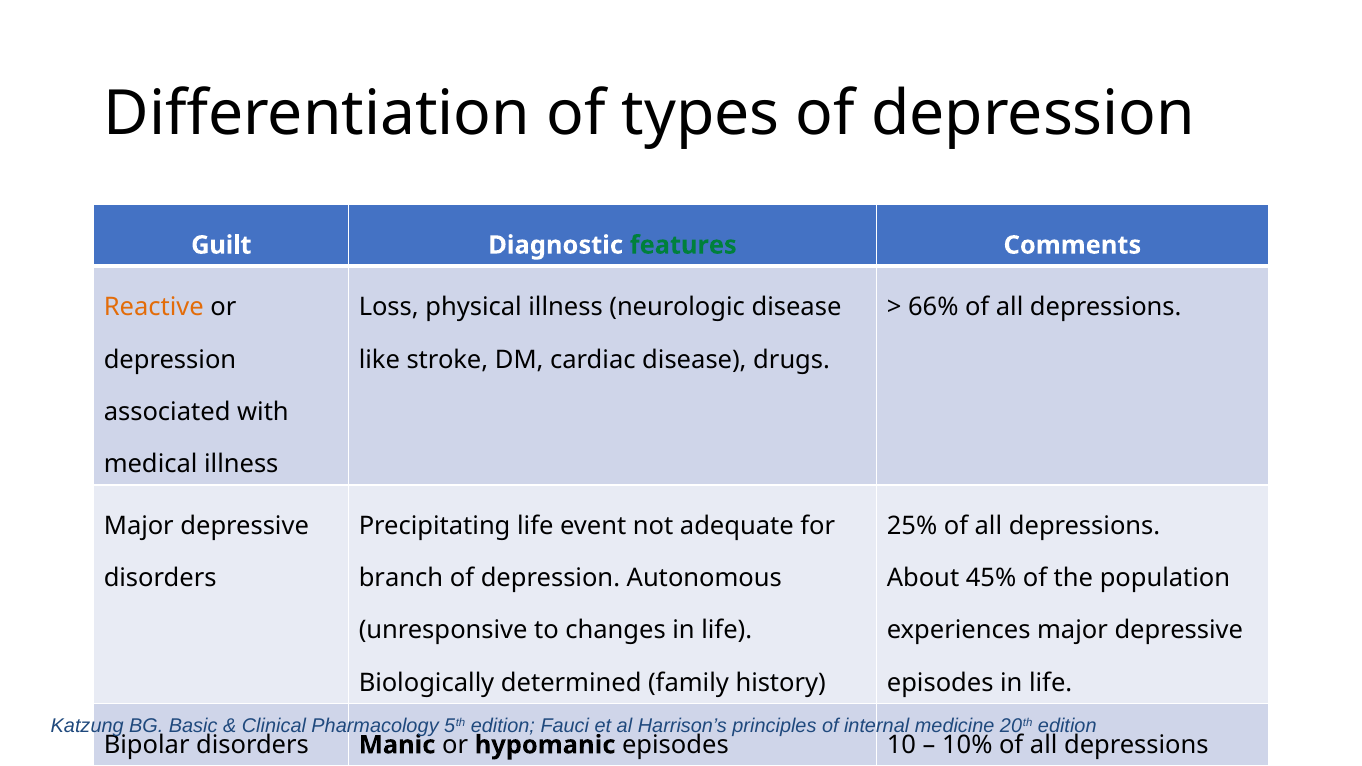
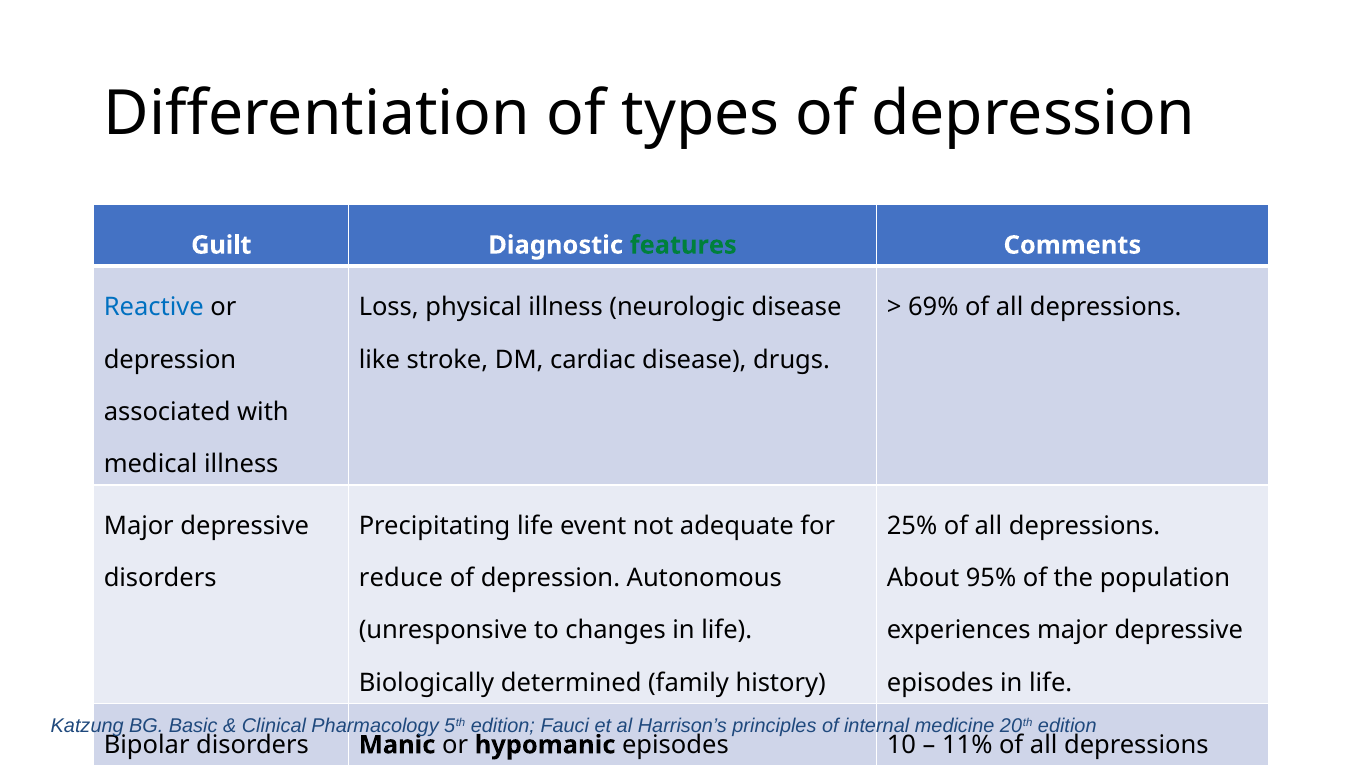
Reactive colour: orange -> blue
66%: 66% -> 69%
branch: branch -> reduce
45%: 45% -> 95%
10%: 10% -> 11%
